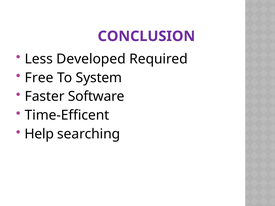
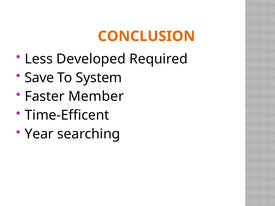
CONCLUSION colour: purple -> orange
Free: Free -> Save
Software: Software -> Member
Help: Help -> Year
